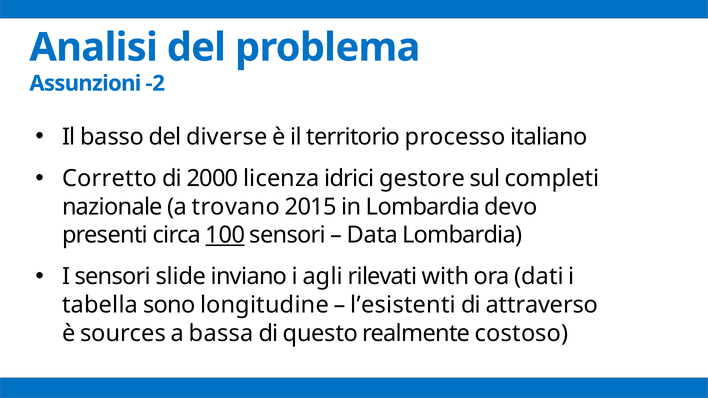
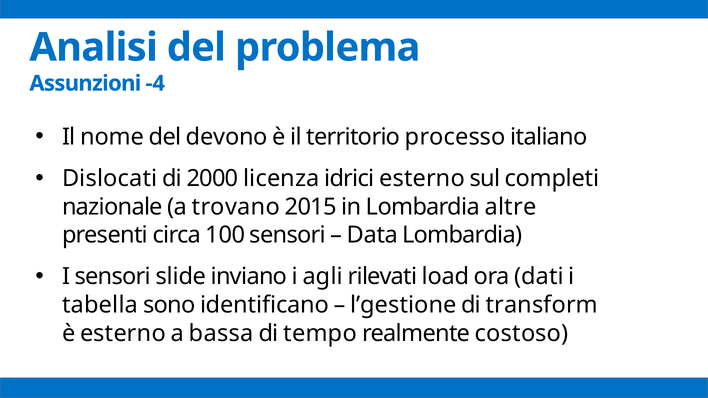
-2: -2 -> -4
basso: basso -> nome
diverse: diverse -> devono
Corretto: Corretto -> Dislocati
idrici gestore: gestore -> esterno
devo: devo -> altre
100 underline: present -> none
with: with -> load
longitudine: longitudine -> identificano
l’esistenti: l’esistenti -> l’gestione
attraverso: attraverso -> transform
è sources: sources -> esterno
questo: questo -> tempo
